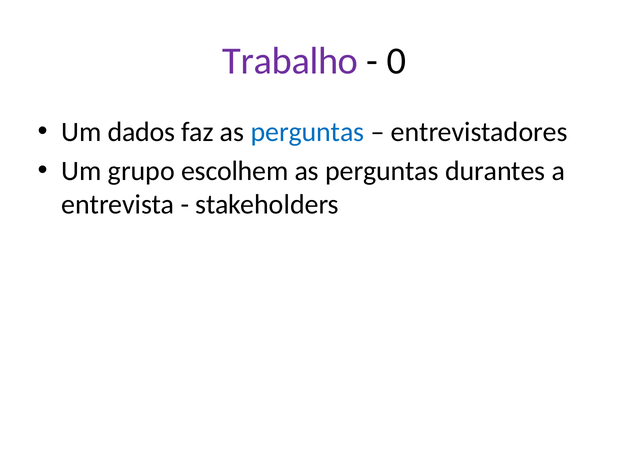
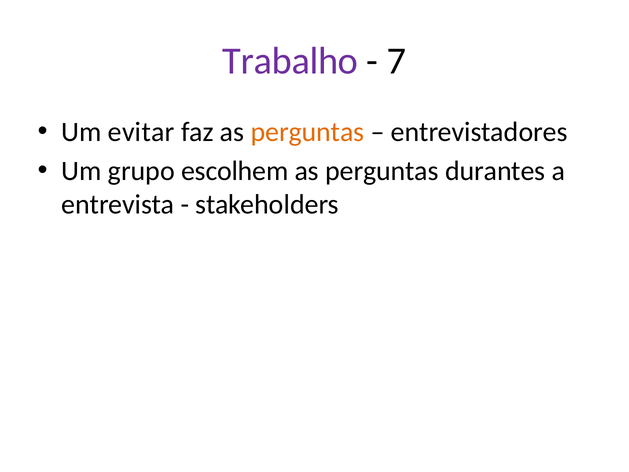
0: 0 -> 7
dados: dados -> evitar
perguntas at (308, 132) colour: blue -> orange
